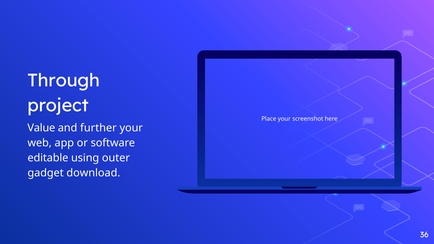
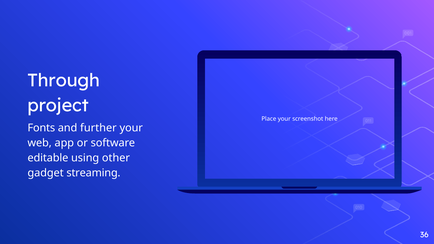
Value: Value -> Fonts
outer: outer -> other
download: download -> streaming
